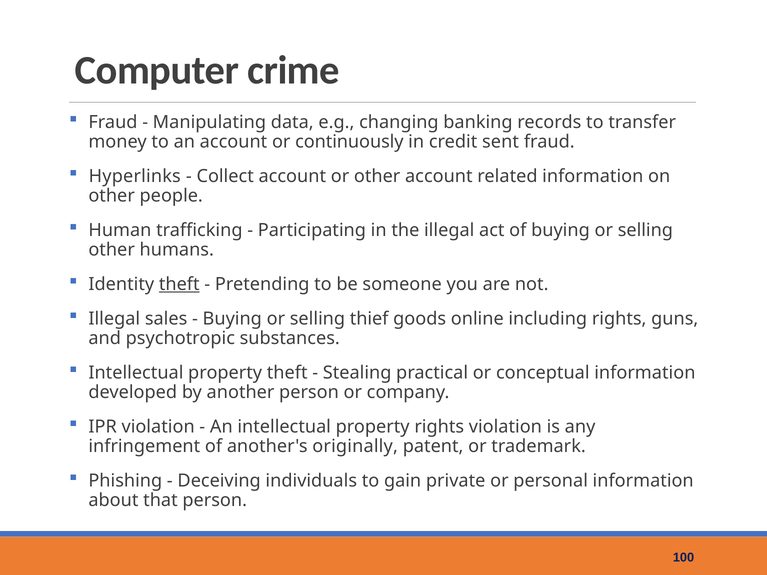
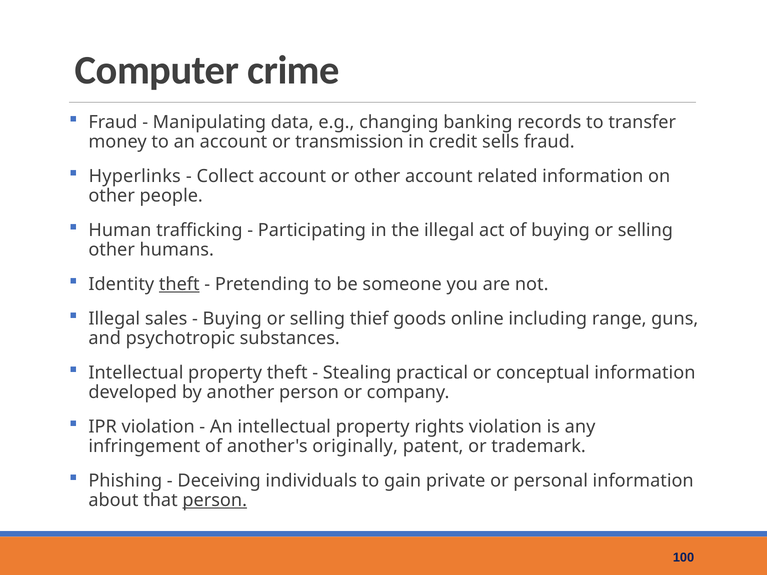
continuously: continuously -> transmission
sent: sent -> sells
including rights: rights -> range
person at (215, 501) underline: none -> present
